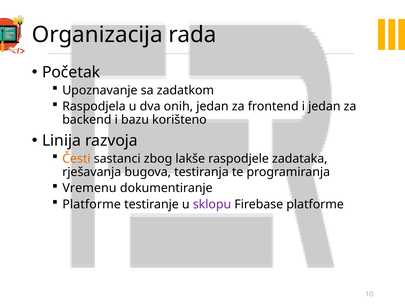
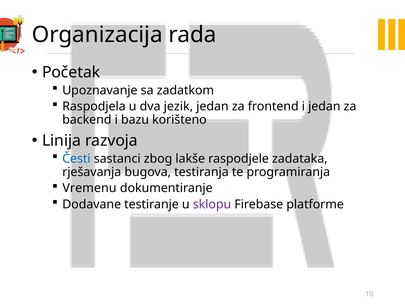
onih: onih -> jezik
Česti colour: orange -> blue
Platforme at (92, 204): Platforme -> Dodavane
